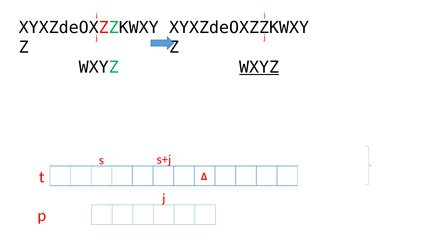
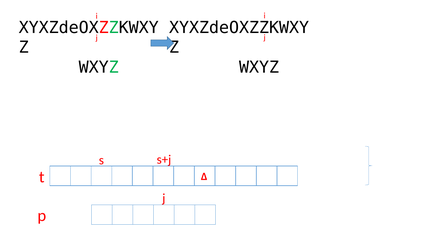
WXYZ at (259, 67) underline: present -> none
